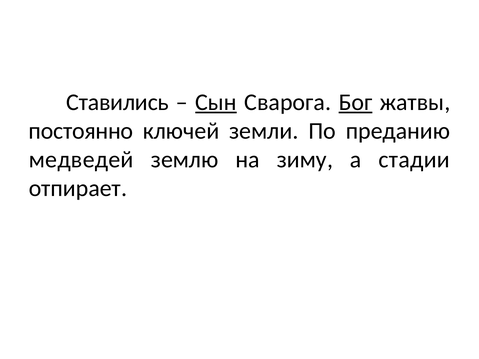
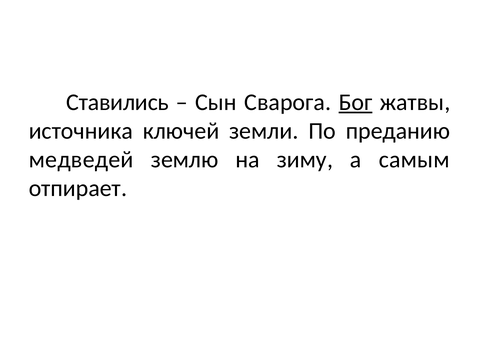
Сын underline: present -> none
постоянно: постоянно -> источника
стадии: стадии -> самым
